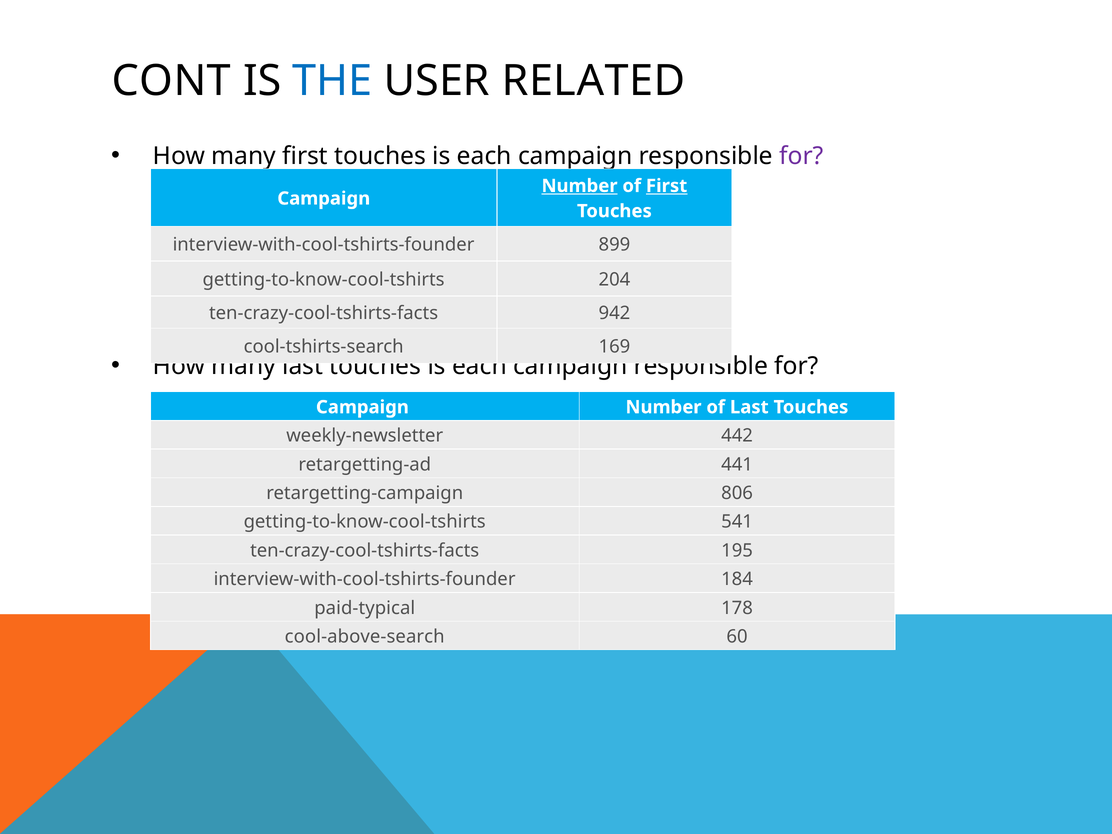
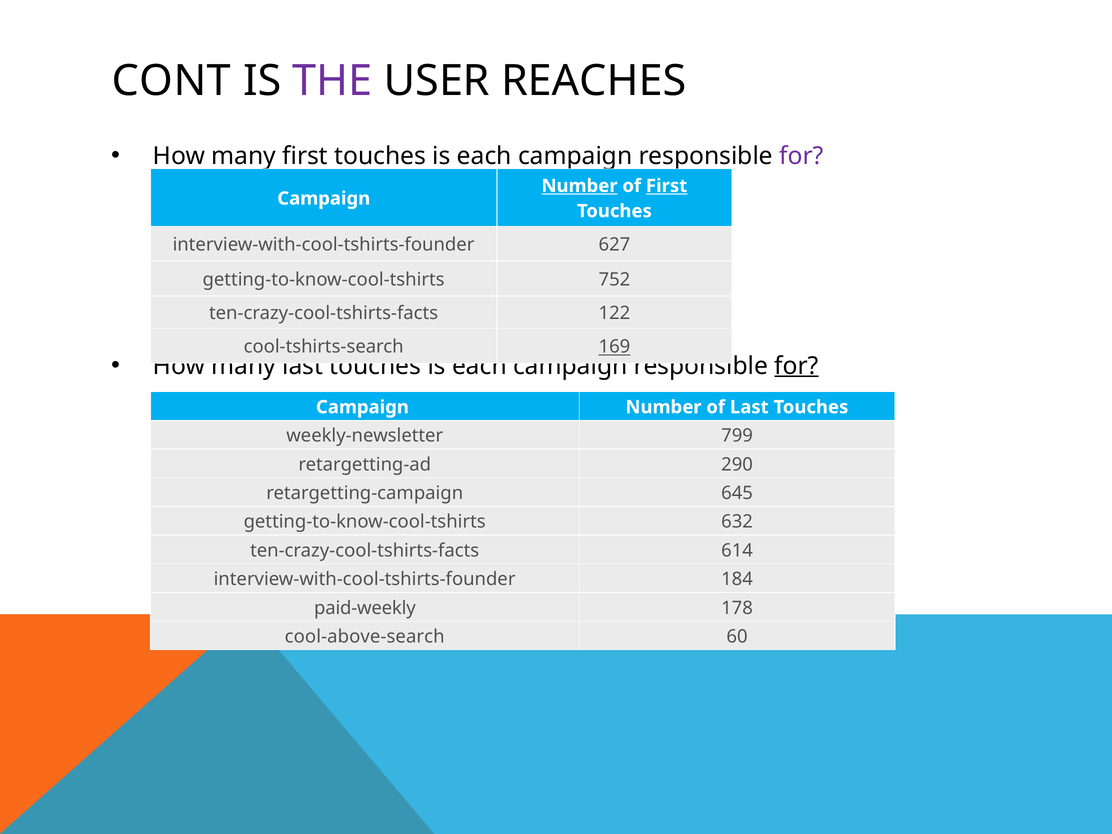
THE colour: blue -> purple
RELATED: RELATED -> REACHES
899: 899 -> 627
204: 204 -> 752
942: 942 -> 122
169 underline: none -> present
for at (797, 366) underline: none -> present
442: 442 -> 799
441: 441 -> 290
806: 806 -> 645
541: 541 -> 632
195: 195 -> 614
paid-typical: paid-typical -> paid-weekly
